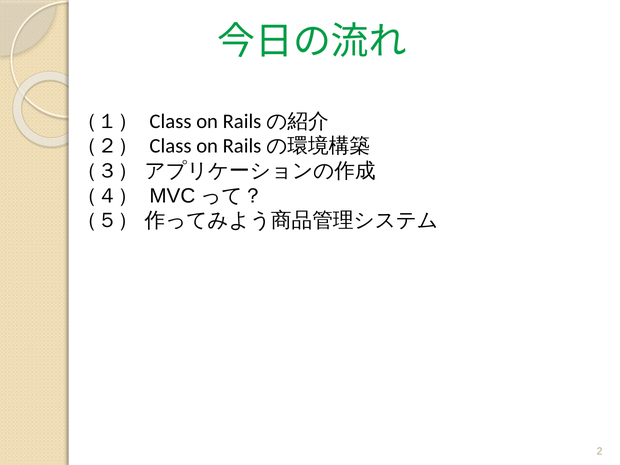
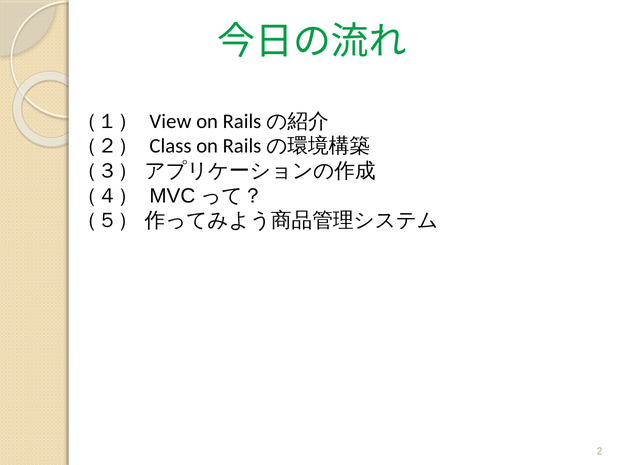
（１） Class: Class -> View
